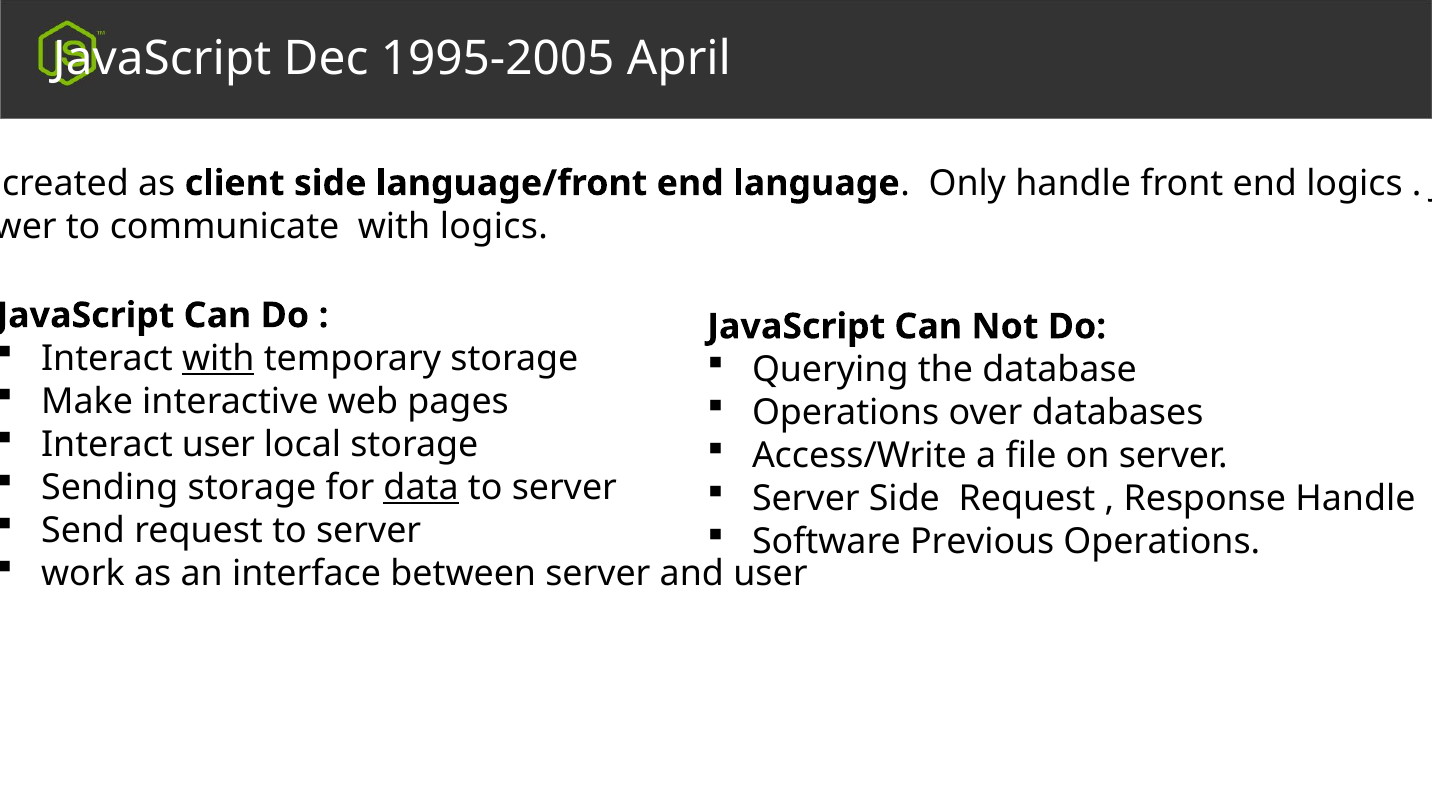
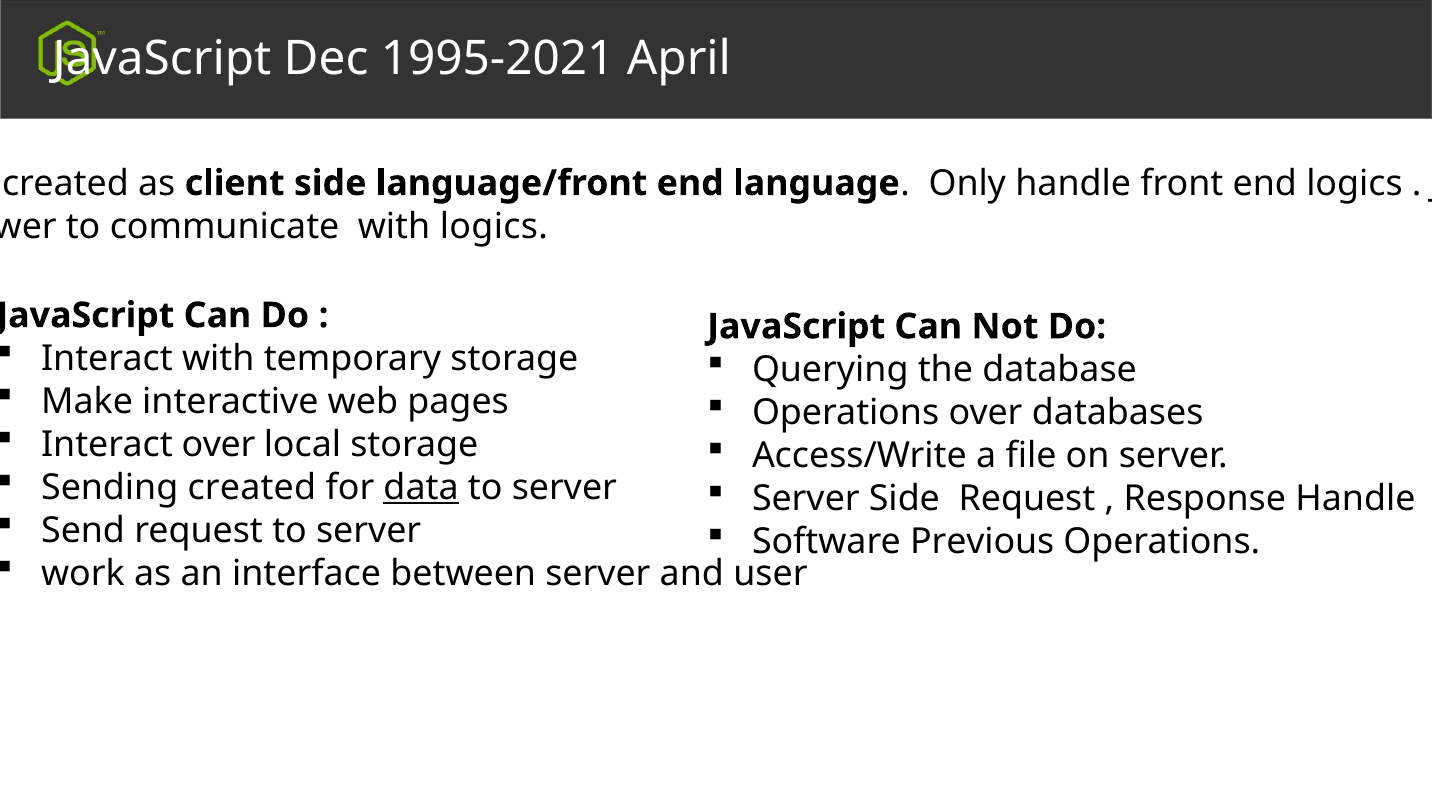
1995-2005: 1995-2005 -> 1995-2021
with at (218, 358) underline: present -> none
Interact user: user -> over
Sending storage: storage -> created
